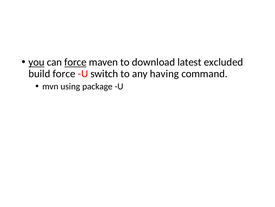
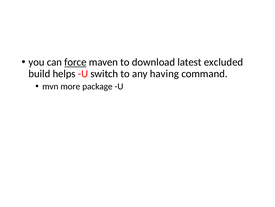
you underline: present -> none
build force: force -> helps
using: using -> more
